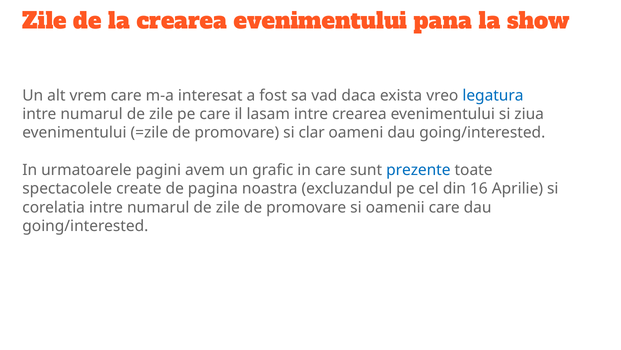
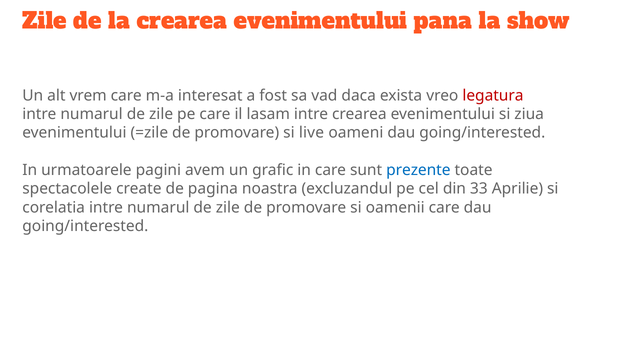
legatura colour: blue -> red
clar: clar -> live
16: 16 -> 33
